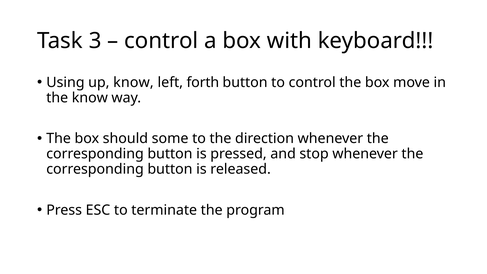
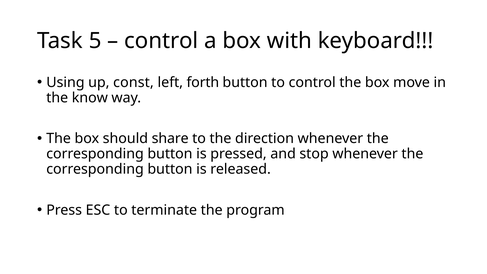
3: 3 -> 5
up know: know -> const
some: some -> share
